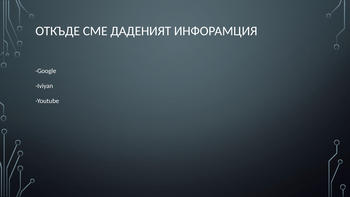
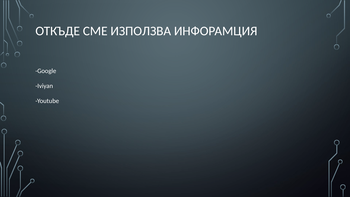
ДАДЕНИЯТ: ДАДЕНИЯТ -> ИЗПОЛЗВА
